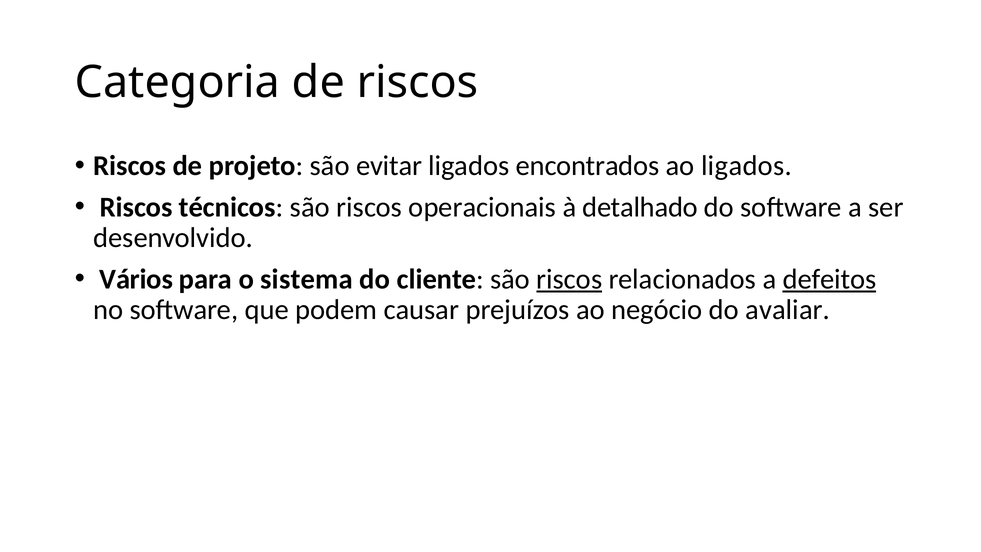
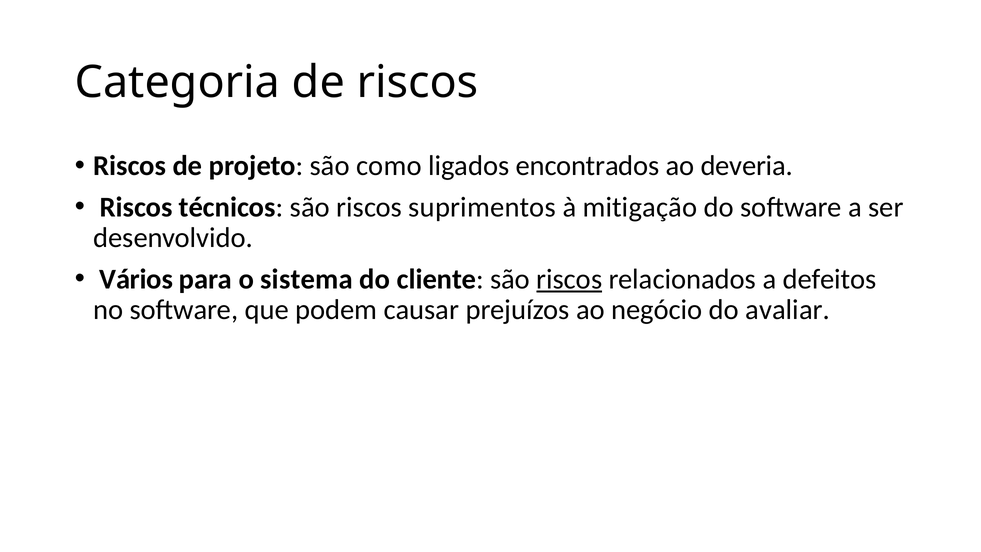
evitar: evitar -> como
ao ligados: ligados -> deveria
operacionais: operacionais -> suprimentos
detalhado: detalhado -> mitigação
defeitos underline: present -> none
